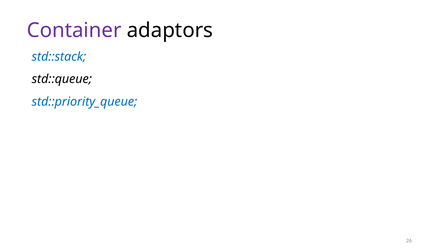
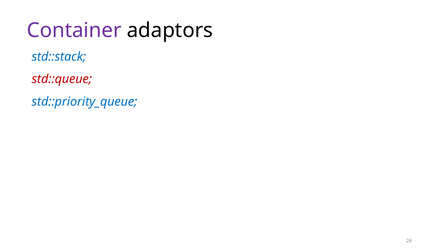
std::queue colour: black -> red
